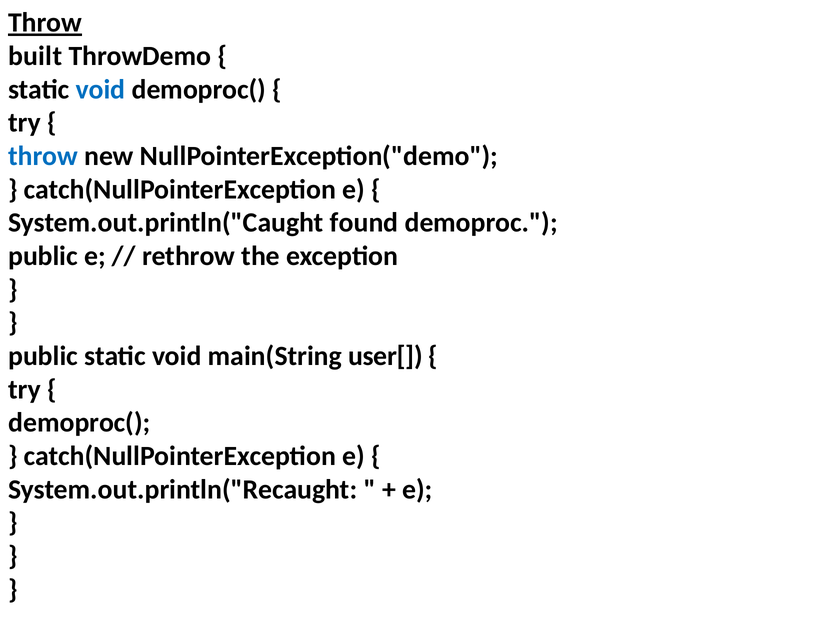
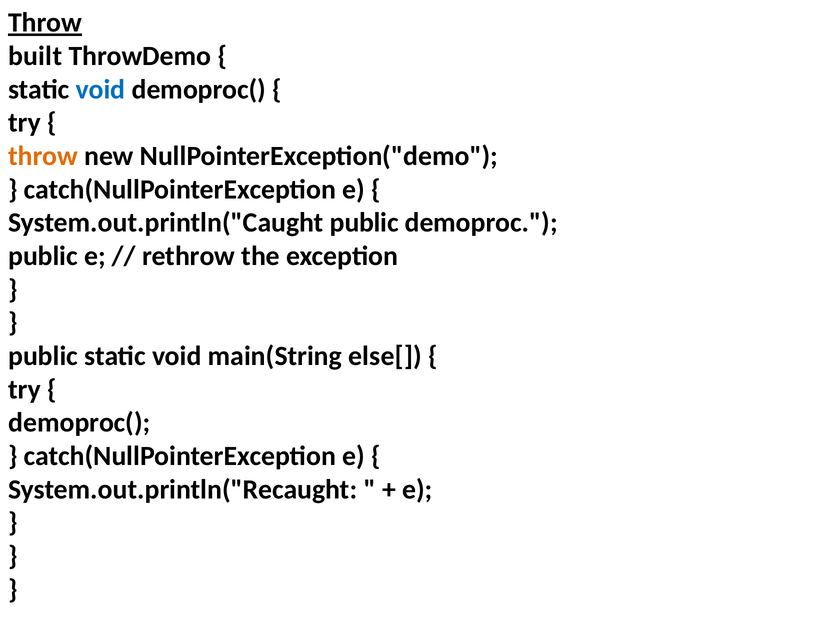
throw at (43, 156) colour: blue -> orange
System.out.println("Caught found: found -> public
user[: user[ -> else[
